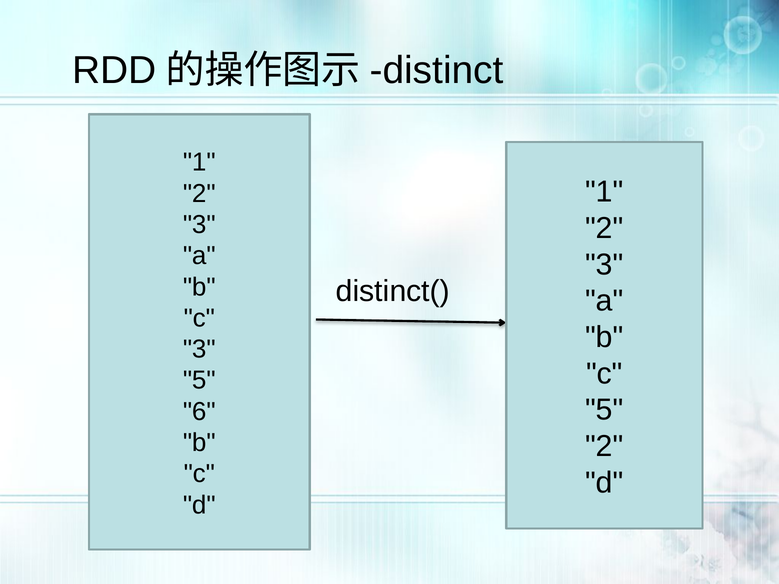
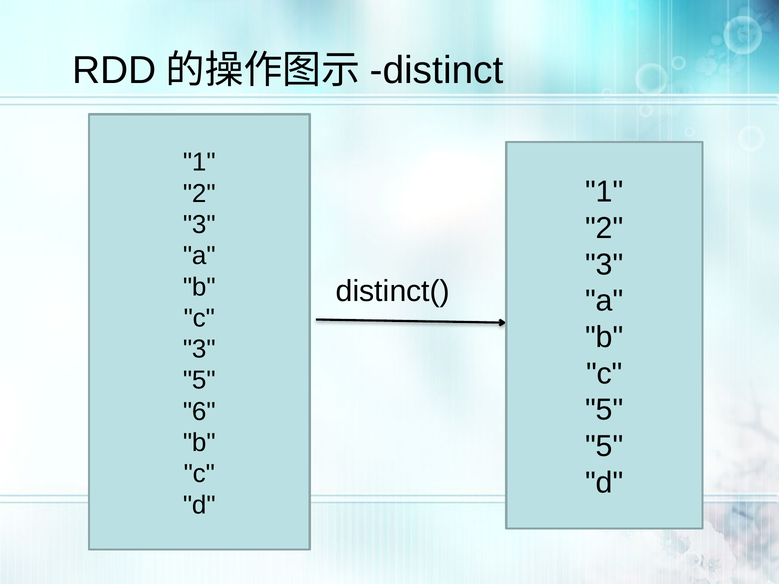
2 at (604, 447): 2 -> 5
